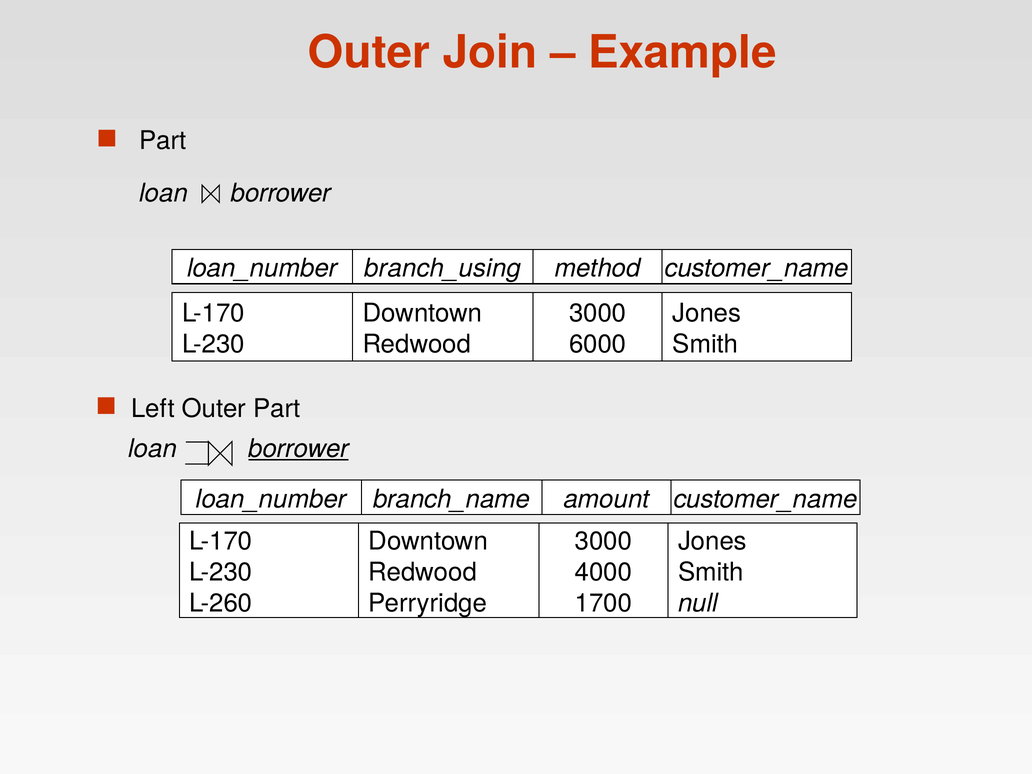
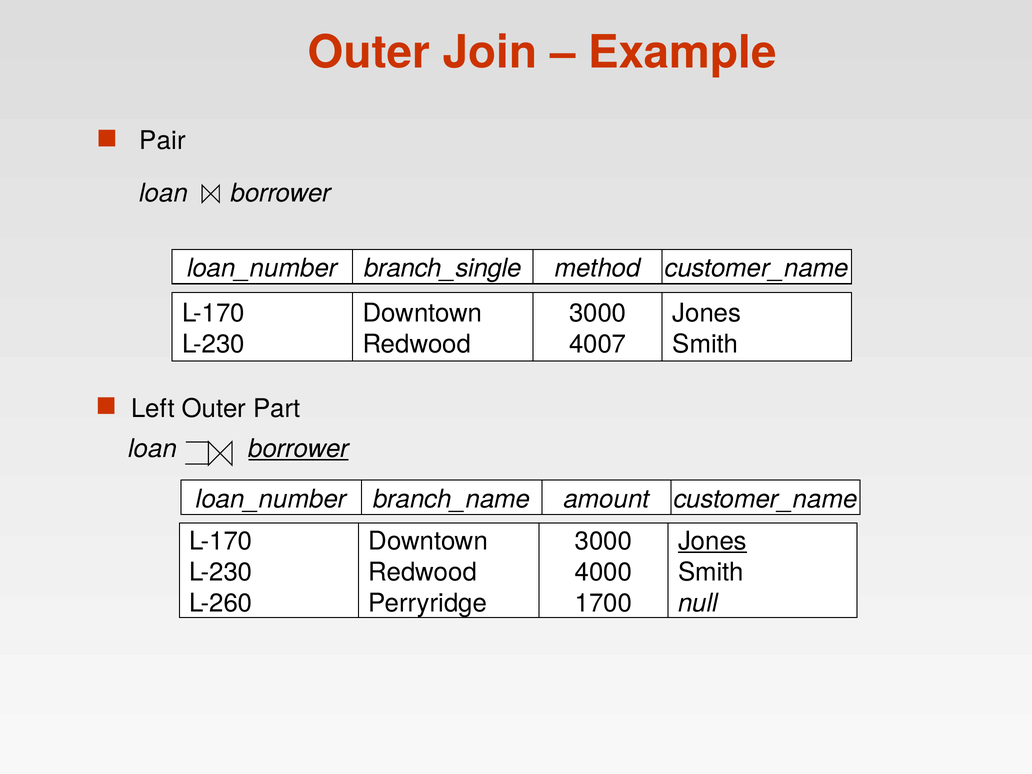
Part at (163, 141): Part -> Pair
branch_using: branch_using -> branch_single
6000: 6000 -> 4007
Jones at (712, 541) underline: none -> present
